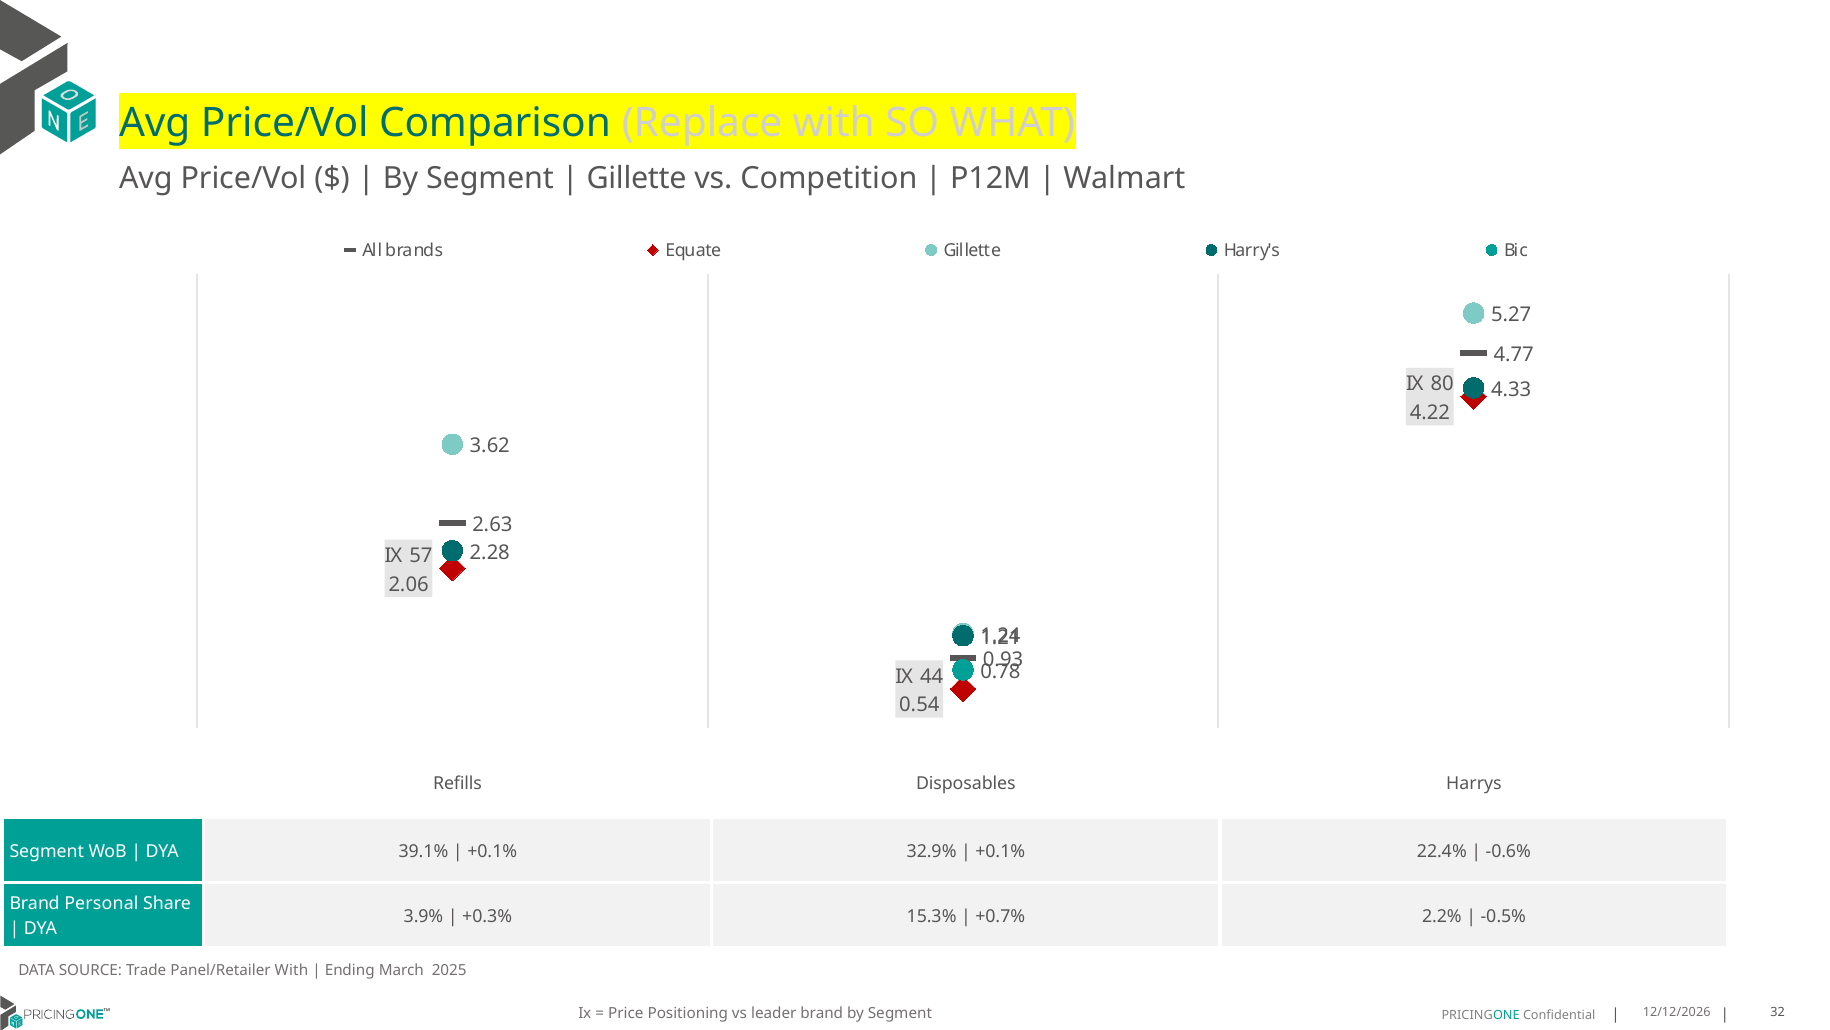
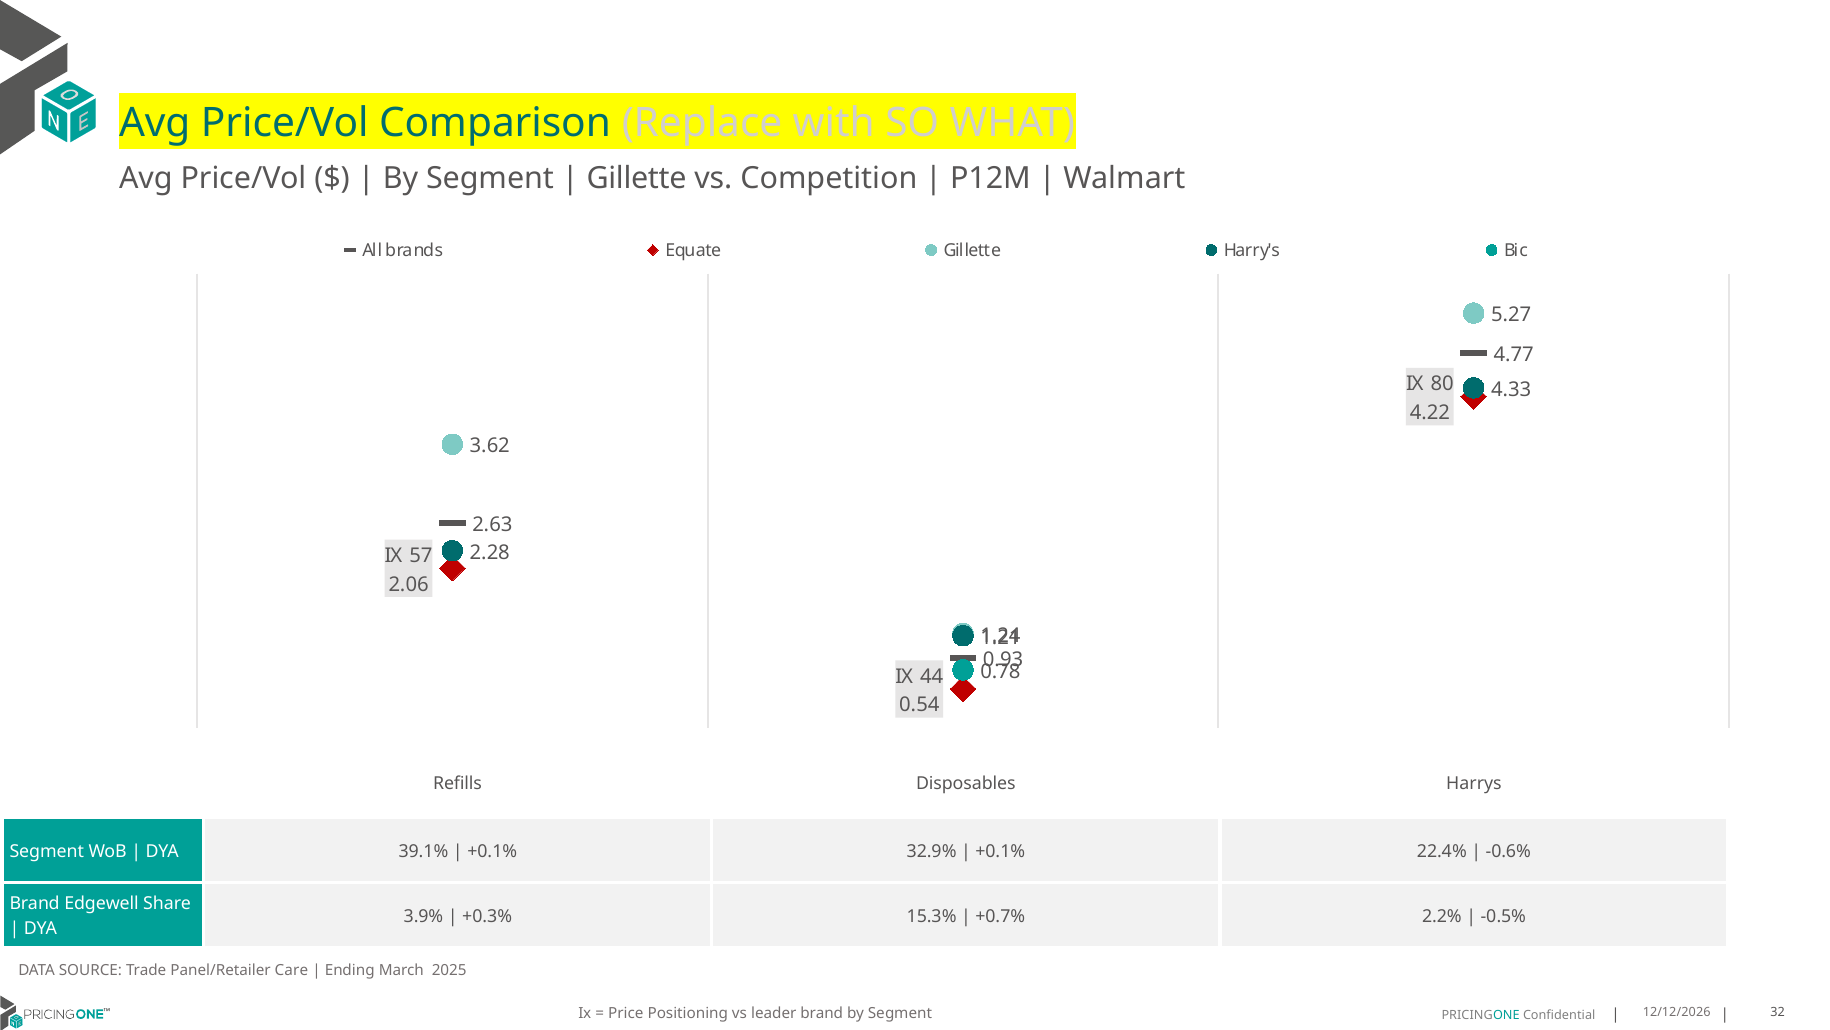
Personal: Personal -> Edgewell
Panel/Retailer With: With -> Care
